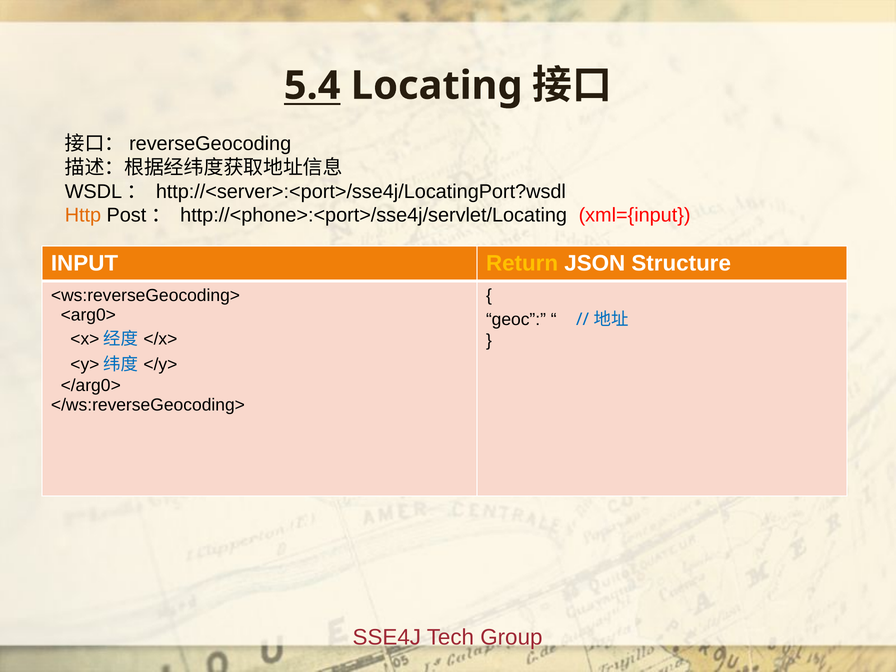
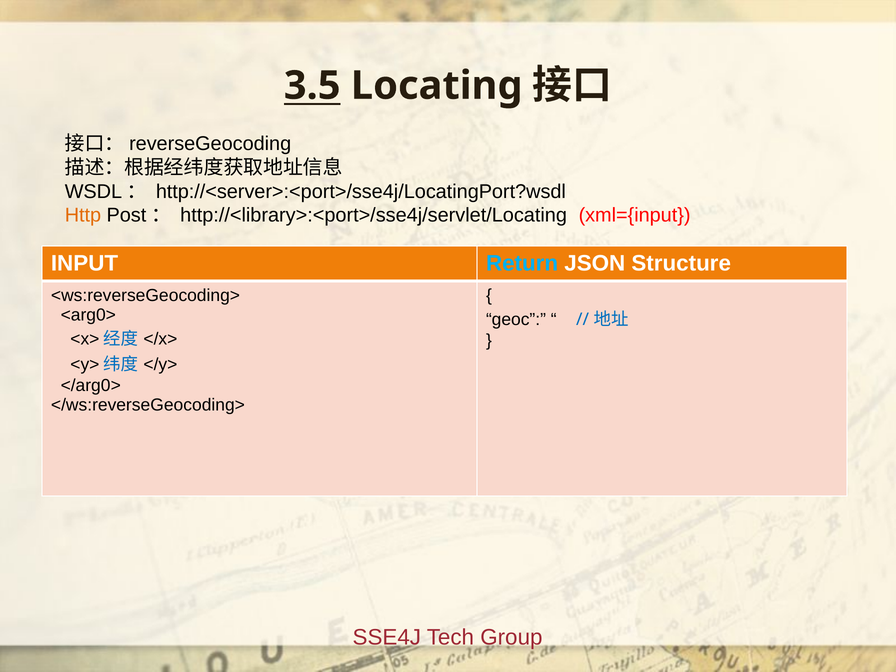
5.4: 5.4 -> 3.5
http://<phone>:<port>/sse4j/servlet/Locating: http://<phone>:<port>/sse4j/servlet/Locating -> http://<library>:<port>/sse4j/servlet/Locating
Return colour: yellow -> light blue
